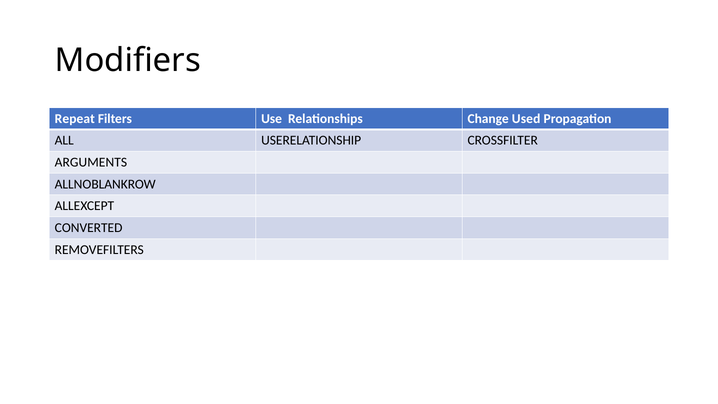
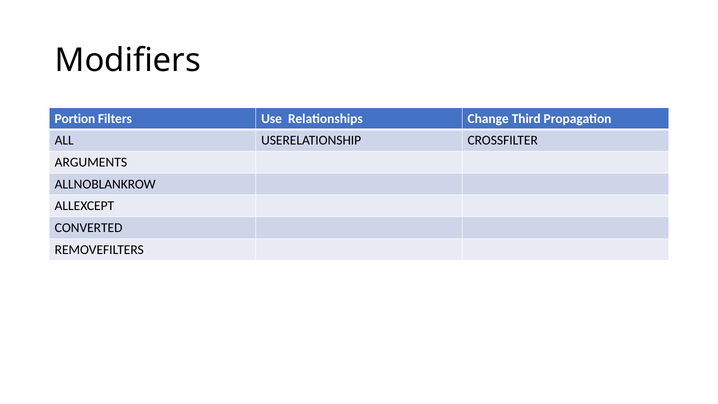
Repeat: Repeat -> Portion
Used: Used -> Third
